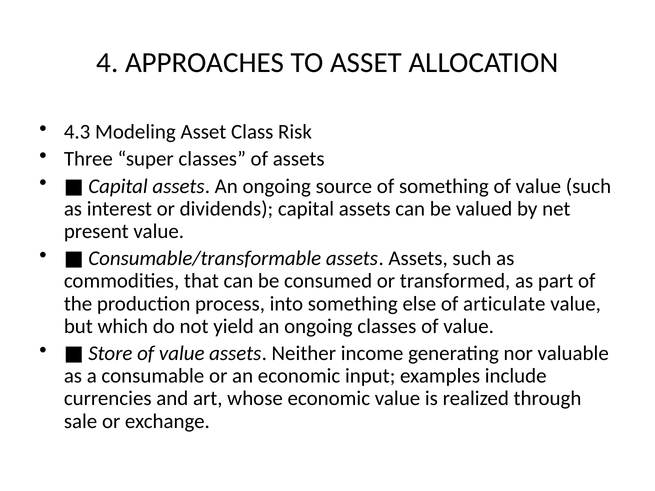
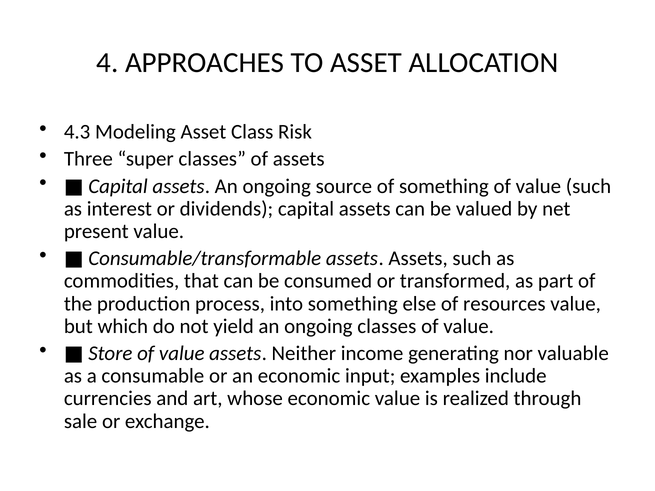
articulate: articulate -> resources
